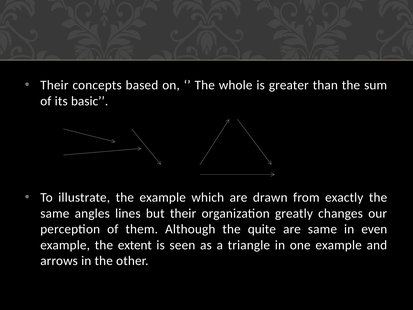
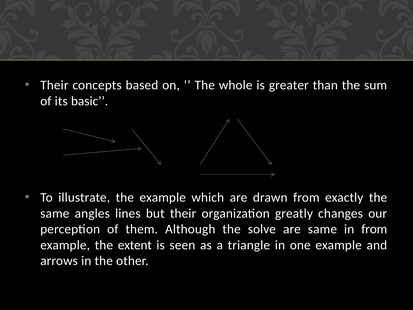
quite: quite -> solve
in even: even -> from
